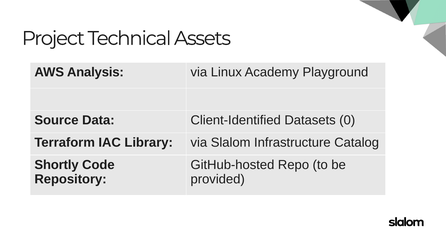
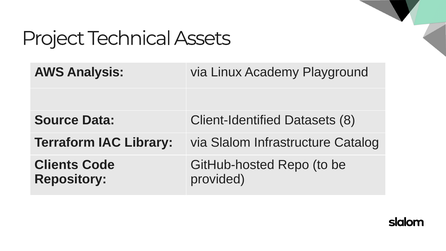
0: 0 -> 8
Shortly: Shortly -> Clients
